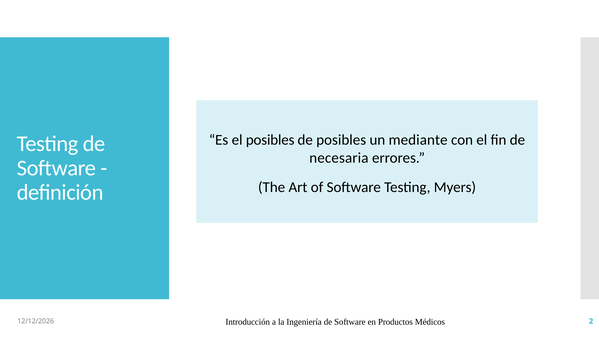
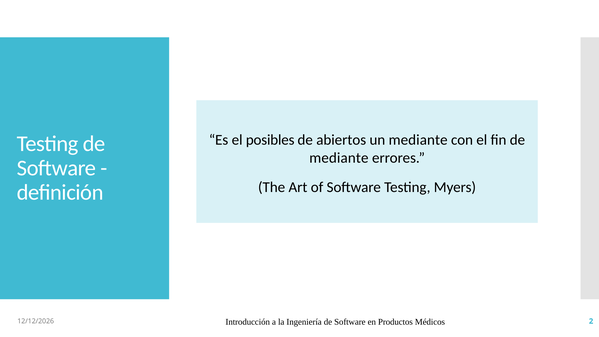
de posibles: posibles -> abiertos
necesaria at (339, 158): necesaria -> mediante
